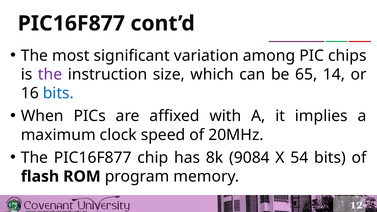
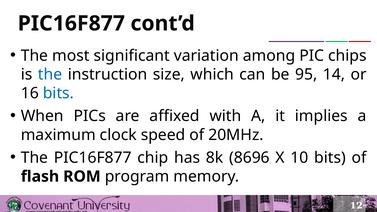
the at (50, 74) colour: purple -> blue
65: 65 -> 95
9084: 9084 -> 8696
54: 54 -> 10
